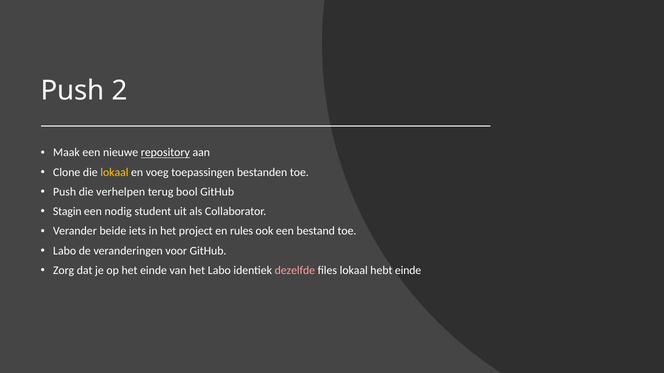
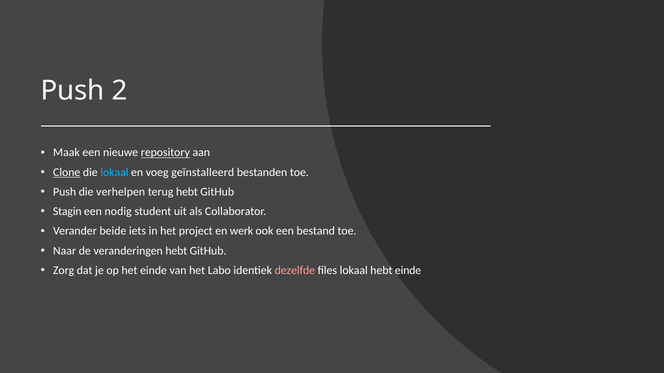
Clone underline: none -> present
lokaal at (114, 172) colour: yellow -> light blue
toepassingen: toepassingen -> geïnstalleerd
terug bool: bool -> hebt
rules: rules -> werk
Labo at (65, 251): Labo -> Naar
veranderingen voor: voor -> hebt
